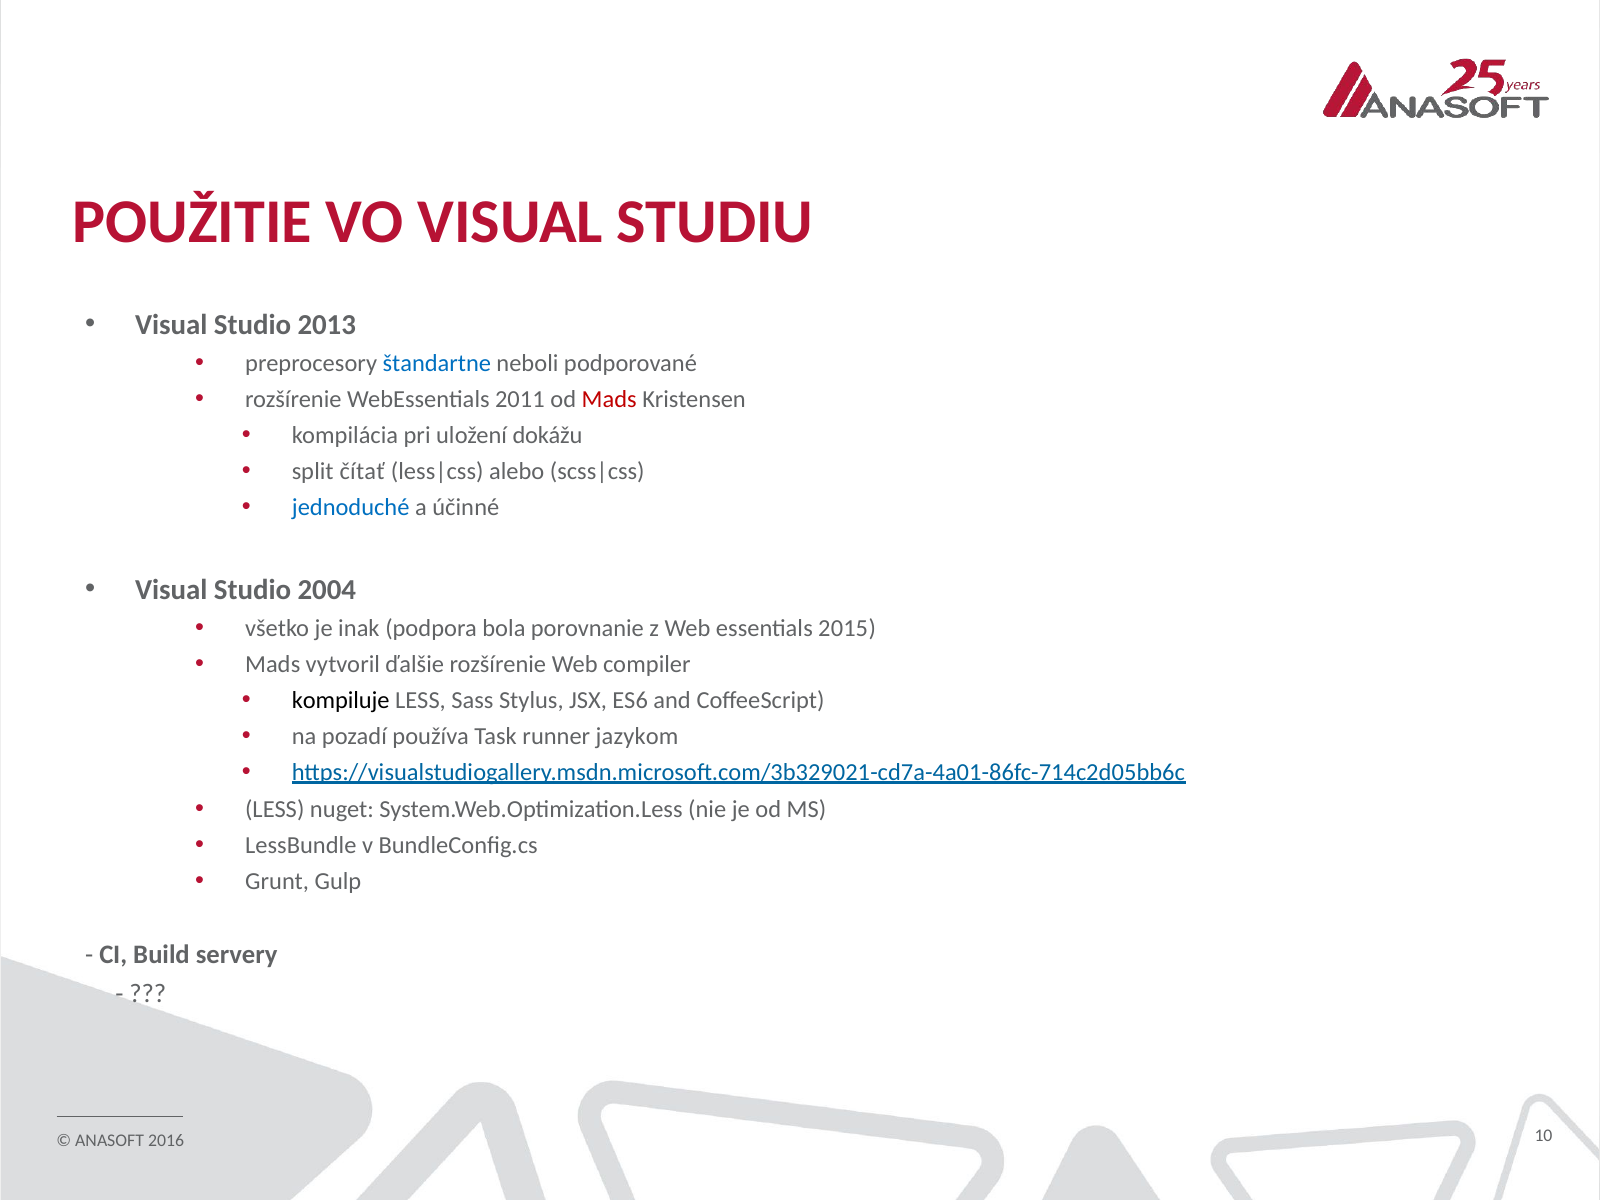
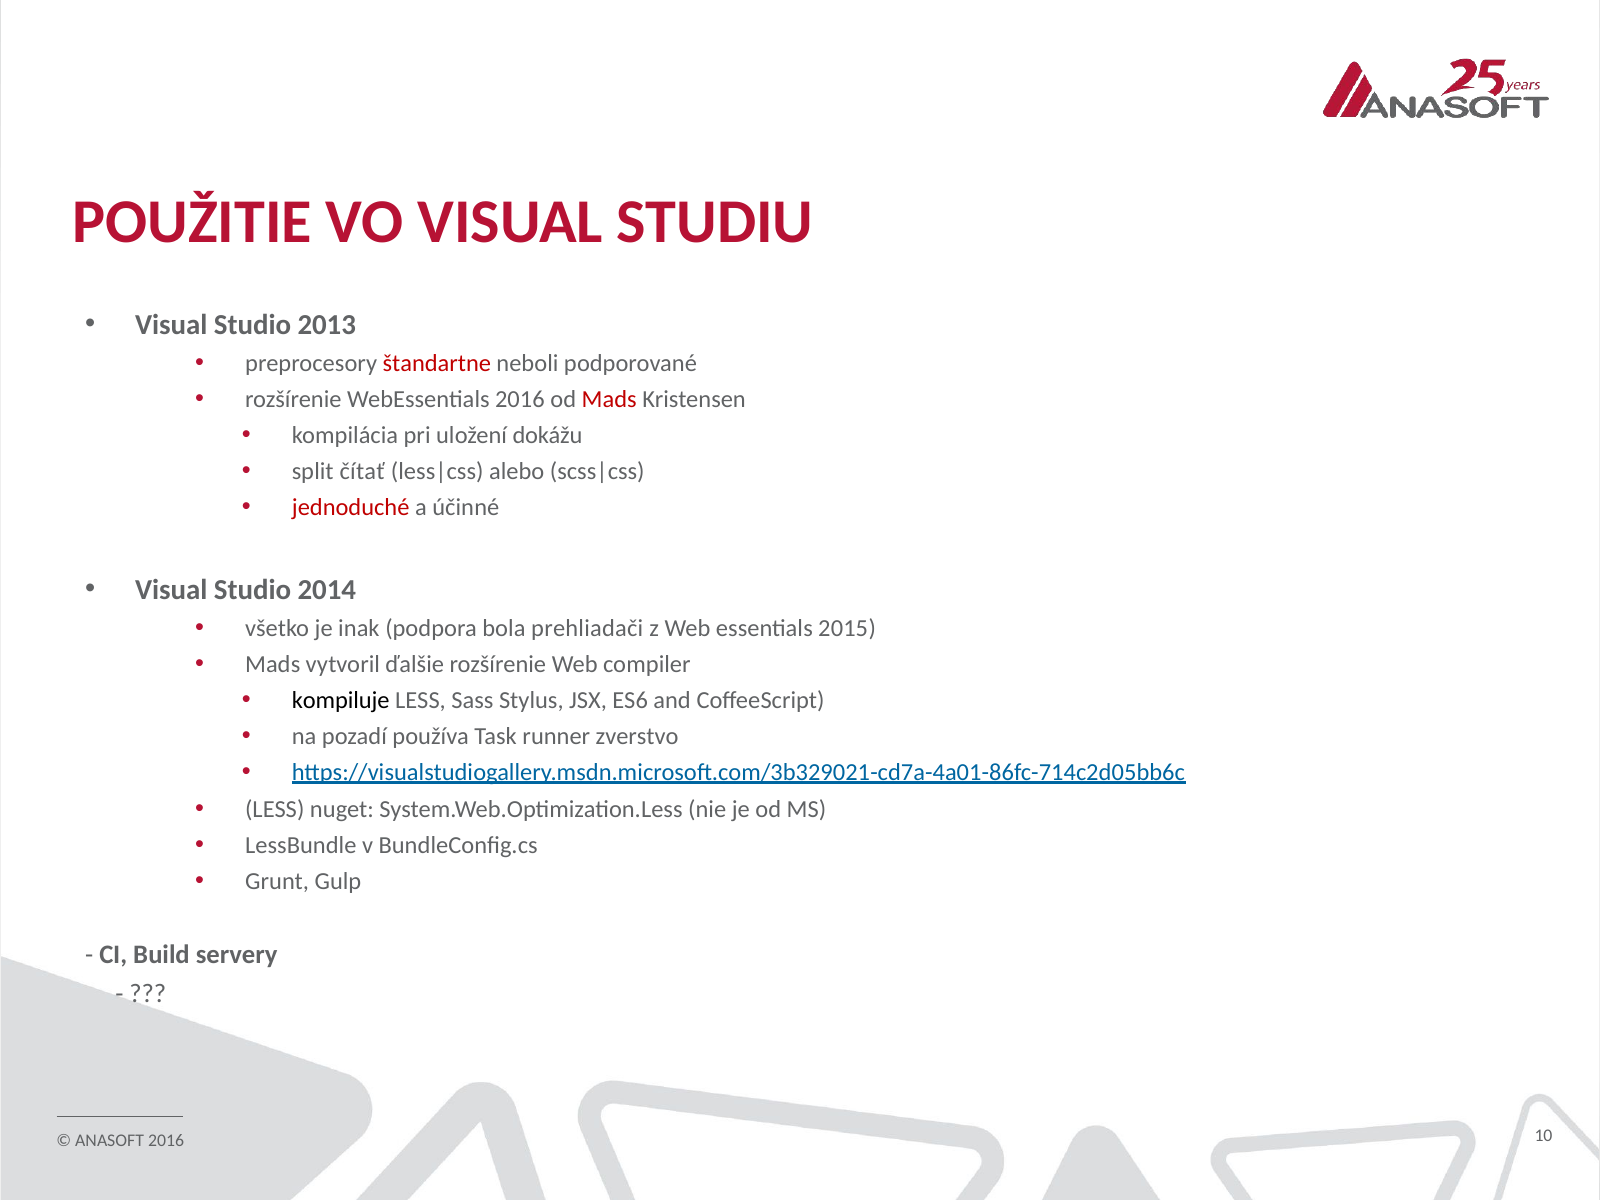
štandartne colour: blue -> red
WebEssentials 2011: 2011 -> 2016
jednoduché colour: blue -> red
2004: 2004 -> 2014
porovnanie: porovnanie -> prehliadači
jazykom: jazykom -> zverstvo
